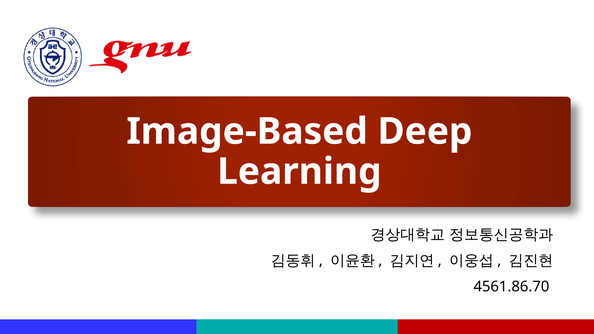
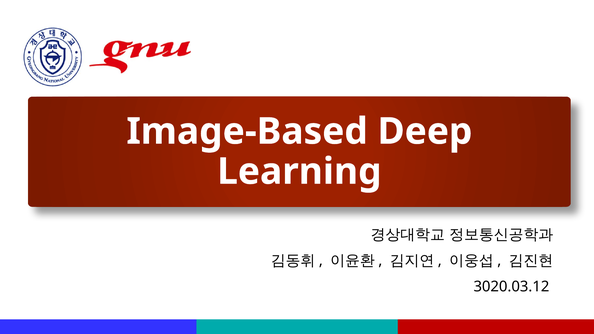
4561.86.70: 4561.86.70 -> 3020.03.12
